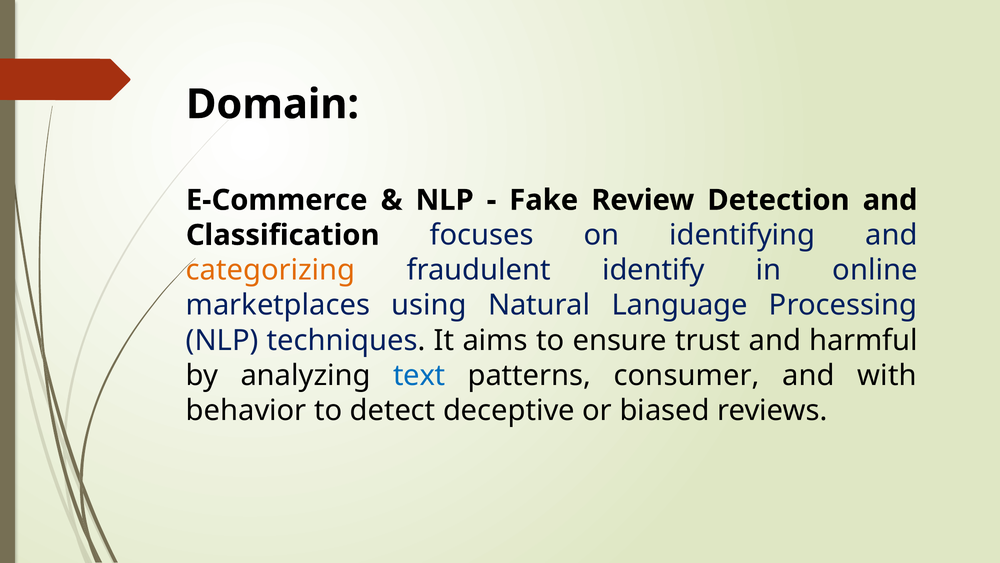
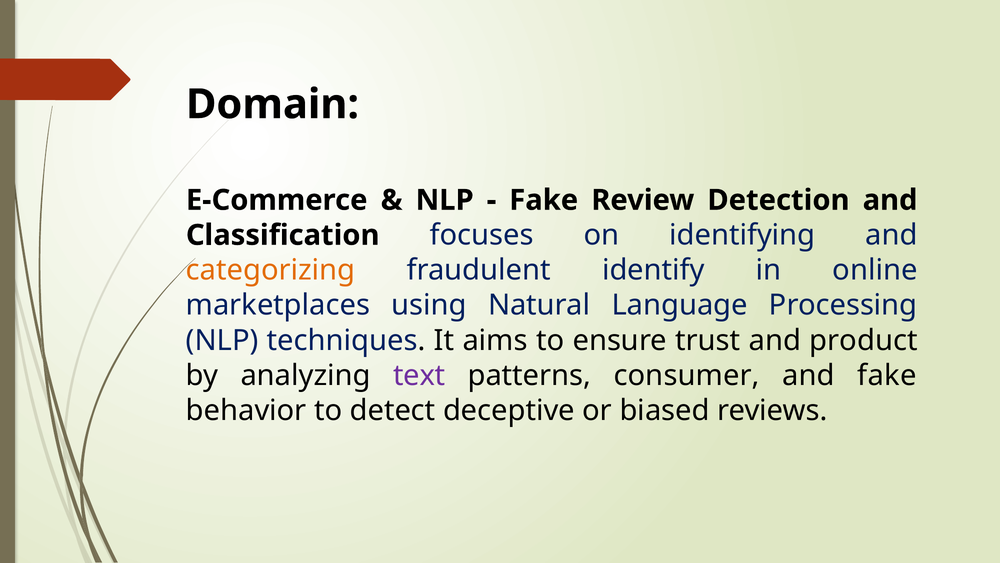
harmful: harmful -> product
text colour: blue -> purple
and with: with -> fake
